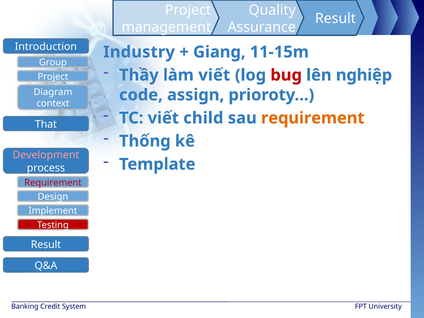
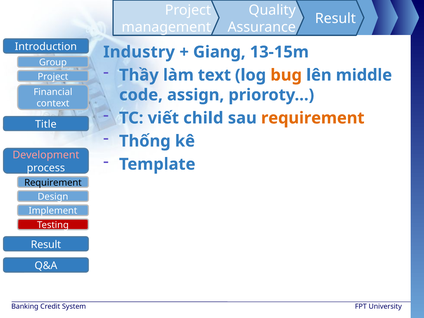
11-15m: 11-15m -> 13-15m
làm viết: viết -> text
bug colour: red -> orange
nghiệp: nghiệp -> middle
Diagram: Diagram -> Financial
That: That -> Title
Requirement at (53, 183) colour: red -> black
